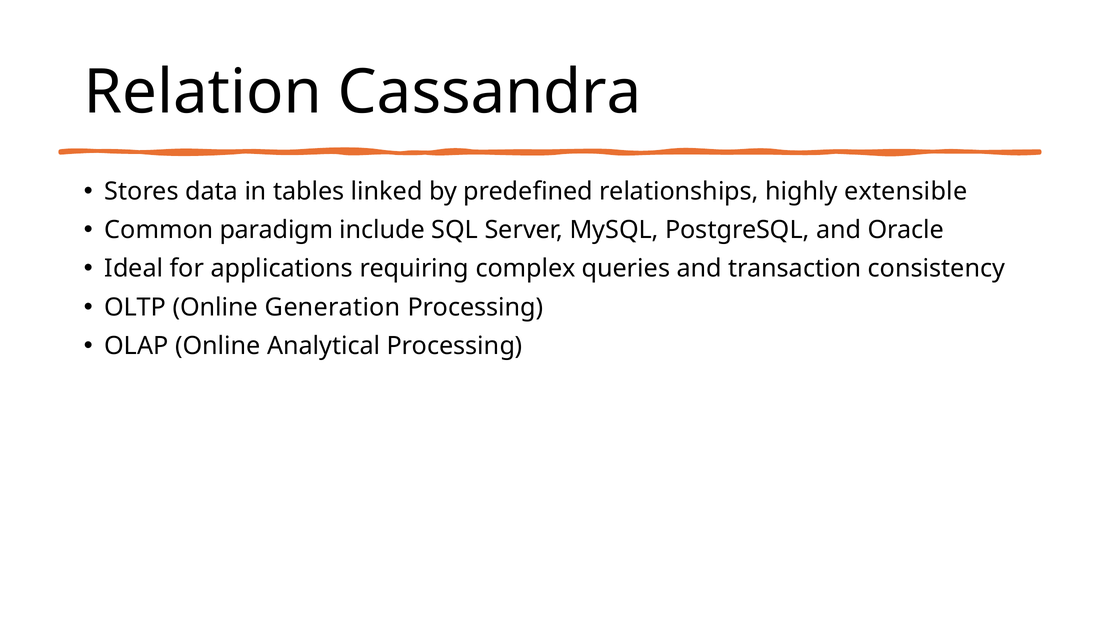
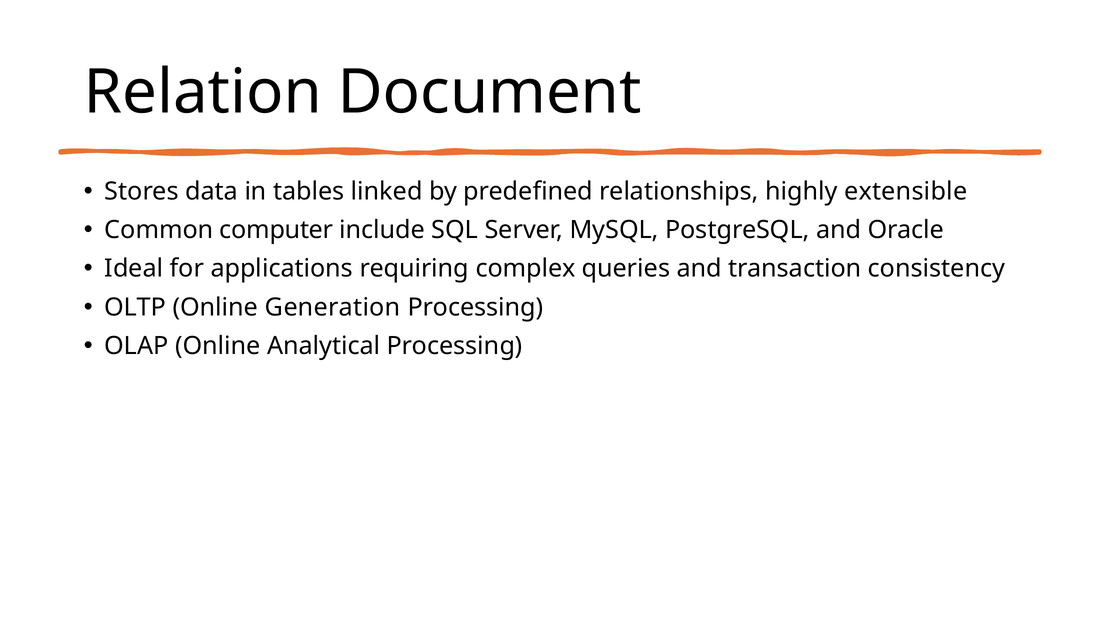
Cassandra: Cassandra -> Document
paradigm: paradigm -> computer
